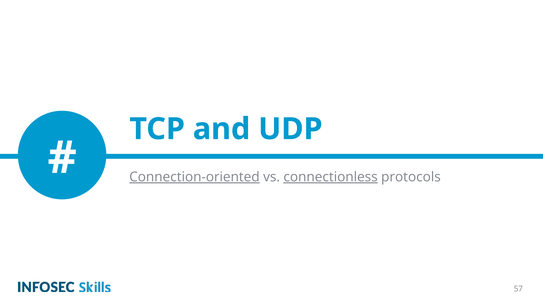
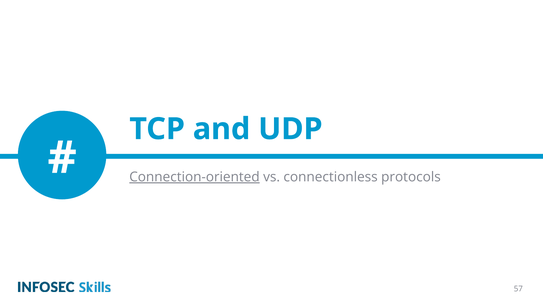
connectionless underline: present -> none
